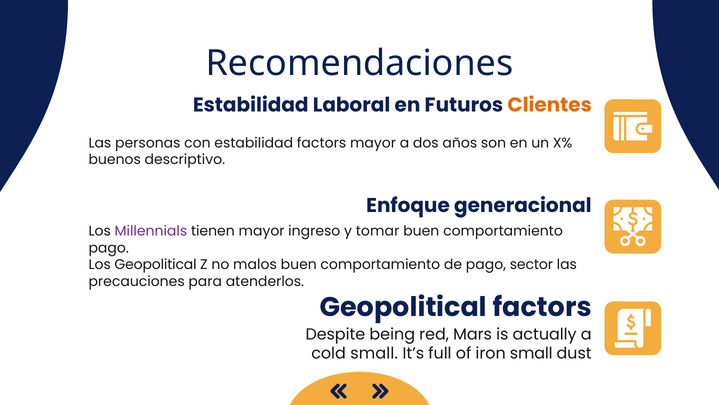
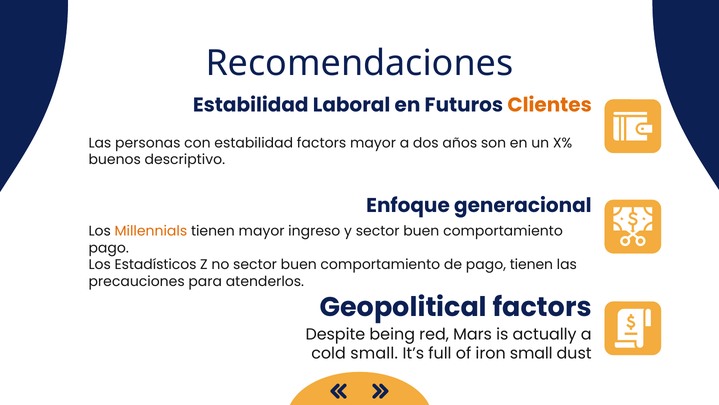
Millennials colour: purple -> orange
y tomar: tomar -> sector
Los Geopolitical: Geopolitical -> Estadísticos
no malos: malos -> sector
pago sector: sector -> tienen
